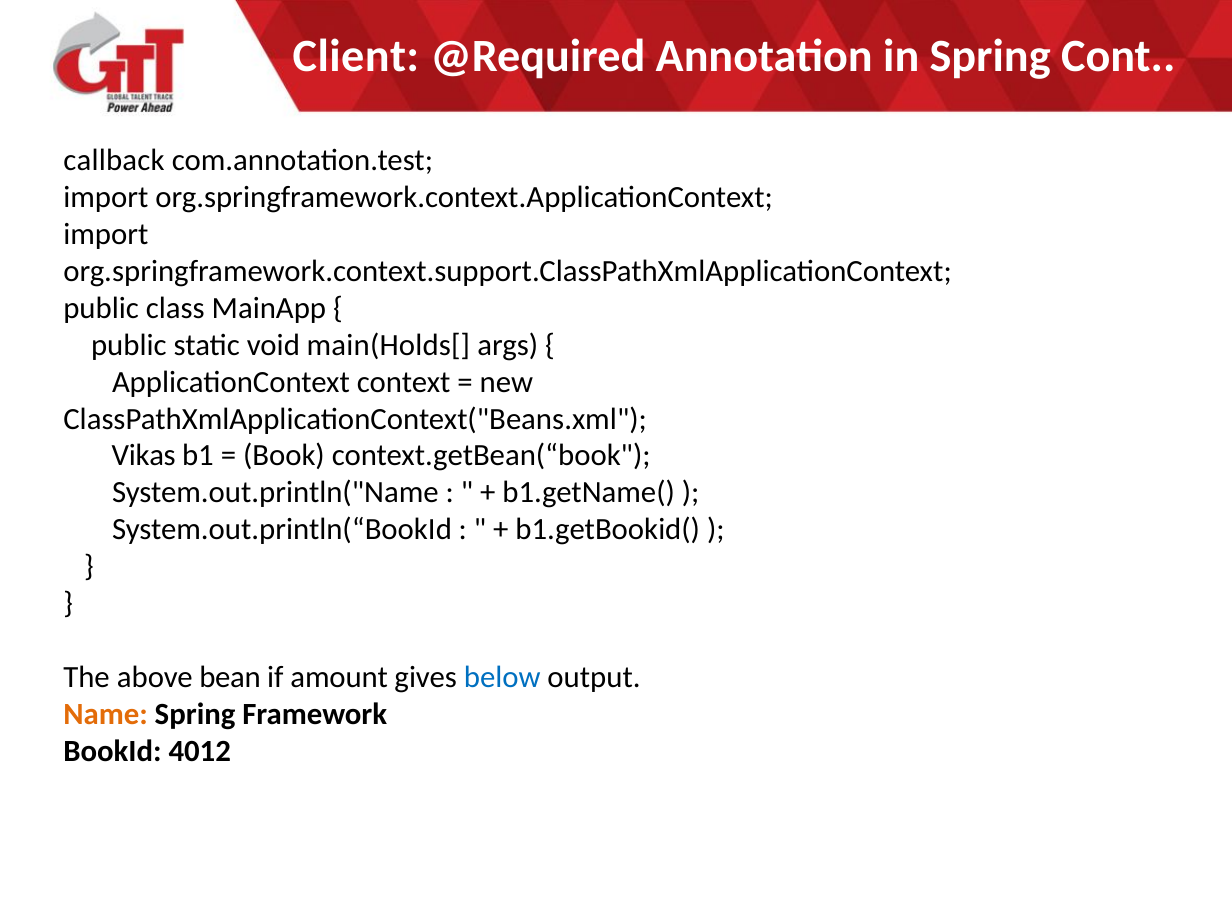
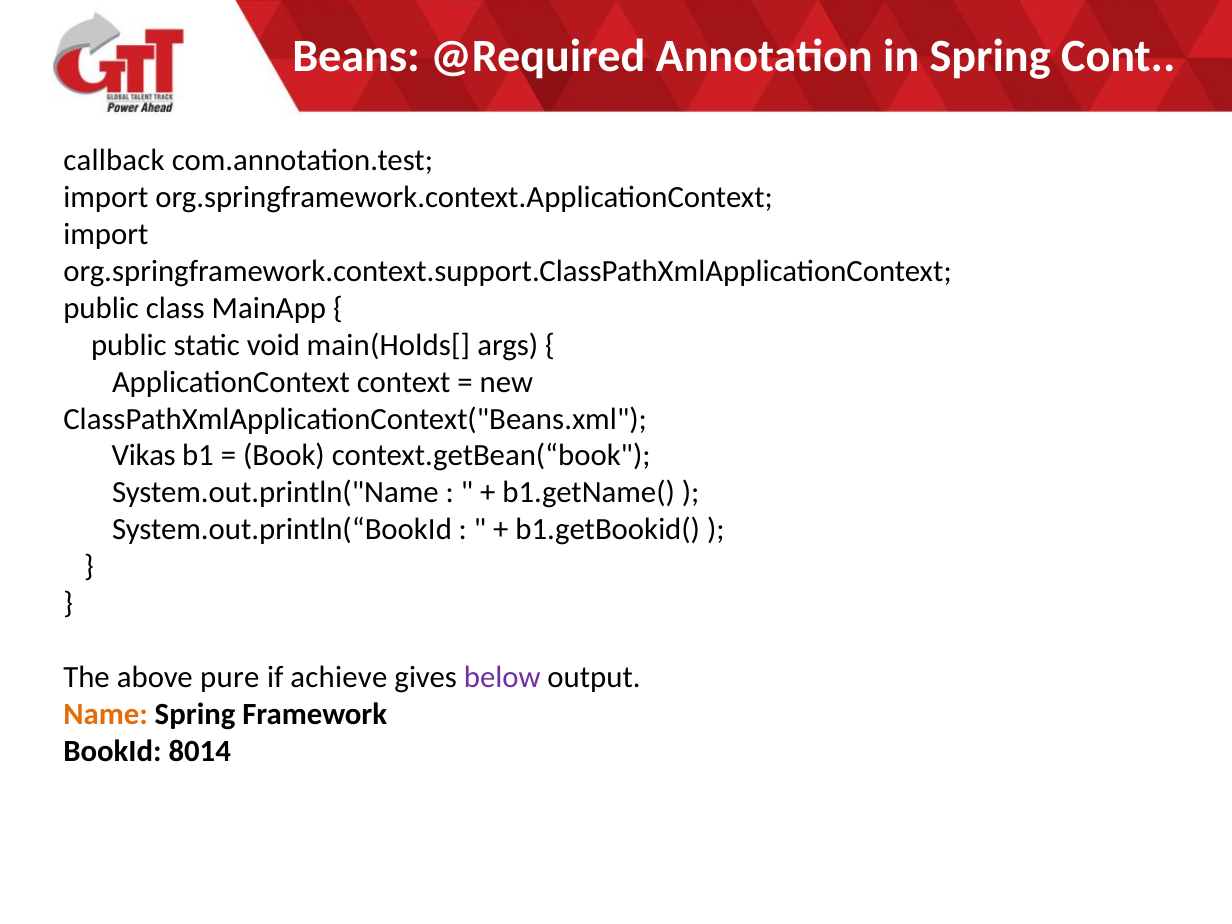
Client: Client -> Beans
bean: bean -> pure
amount: amount -> achieve
below colour: blue -> purple
4012: 4012 -> 8014
